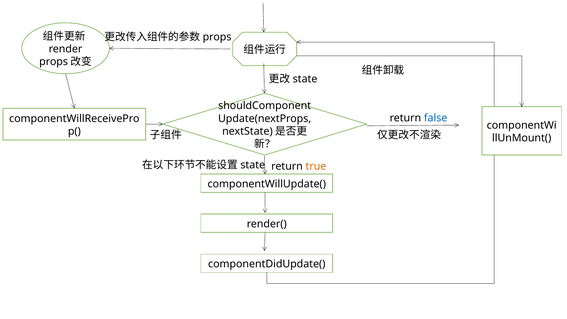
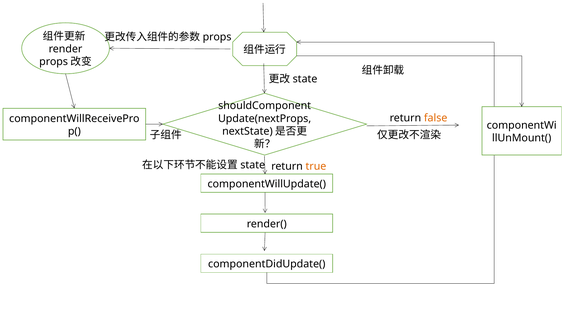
false colour: blue -> orange
